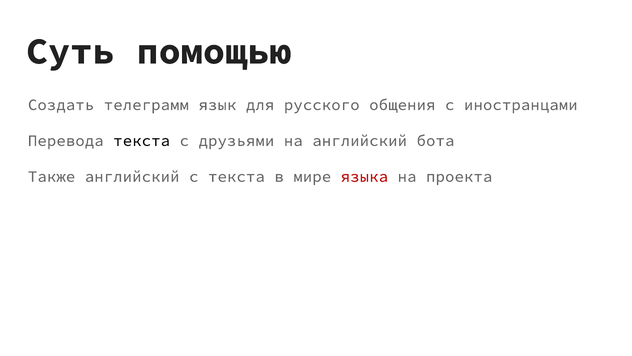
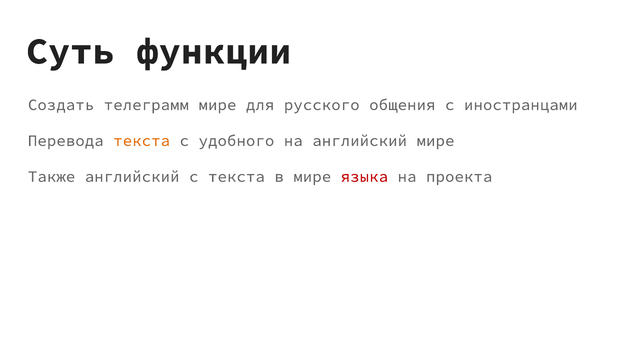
помощью: помощью -> функции
телеграмм язык: язык -> мире
текста at (142, 140) colour: black -> orange
друзьями: друзьями -> удобного
английский бота: бота -> мире
